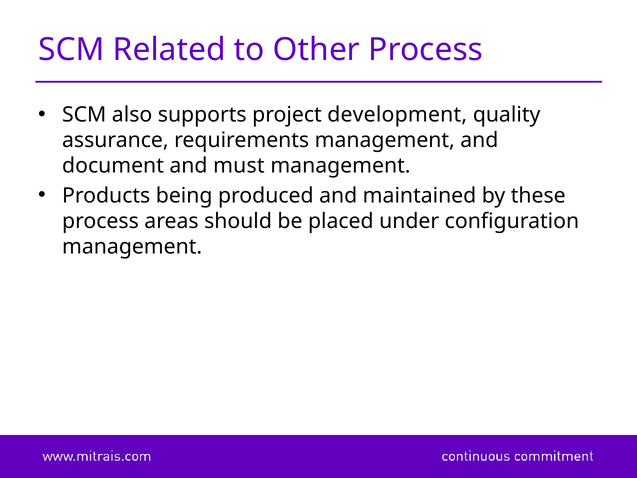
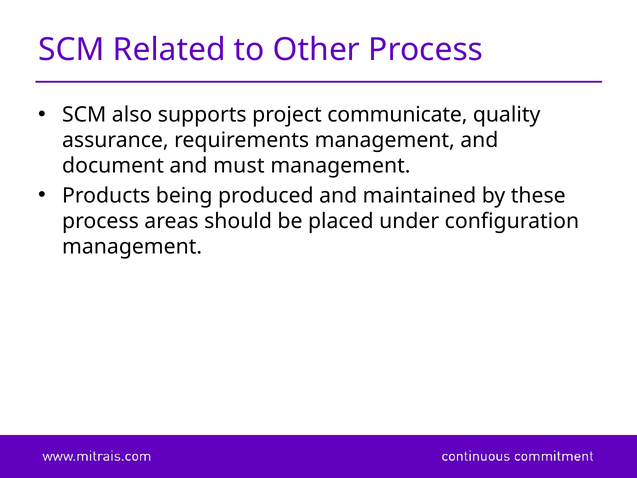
development: development -> communicate
